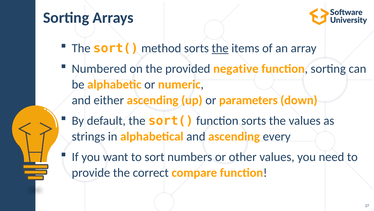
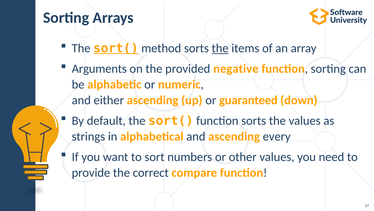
sort( at (116, 48) underline: none -> present
Numbered: Numbered -> Arguments
parameters: parameters -> guaranteed
